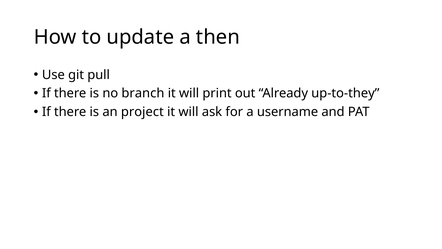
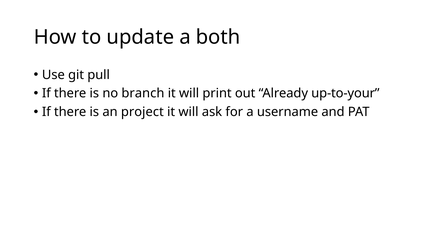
then: then -> both
up-to-they: up-to-they -> up-to-your
